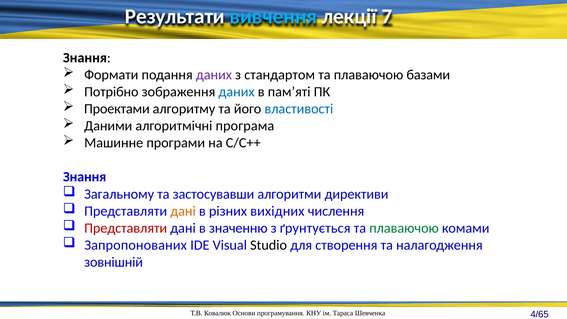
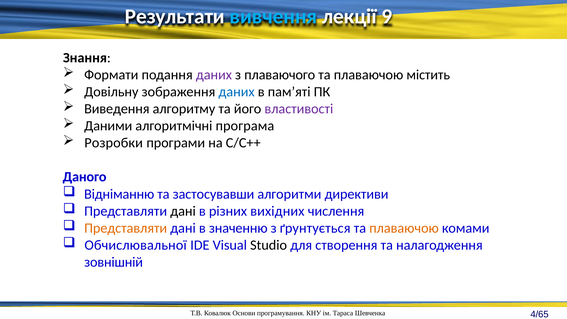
7: 7 -> 9
стандартом: стандартом -> плаваючого
базами: базами -> містить
Потрібно: Потрібно -> Довільну
Проектами: Проектами -> Виведення
властивості colour: blue -> purple
Машинне: Машинне -> Розробки
Знання at (85, 177): Знання -> Даного
Загальному: Загальному -> Відніманню
дані at (183, 211) colour: orange -> black
Представляти at (126, 228) colour: red -> orange
плаваючою at (404, 228) colour: green -> orange
Запропонованих: Запропонованих -> Обчислювальної
